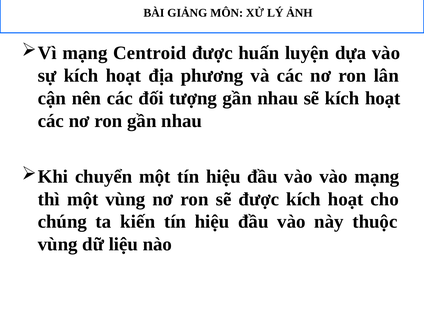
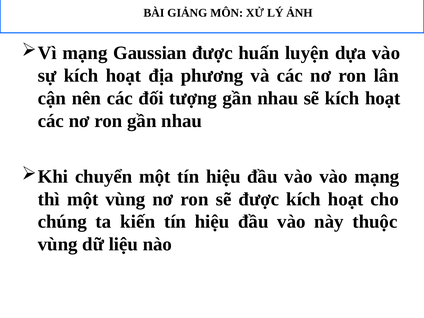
Centroid: Centroid -> Gaussian
